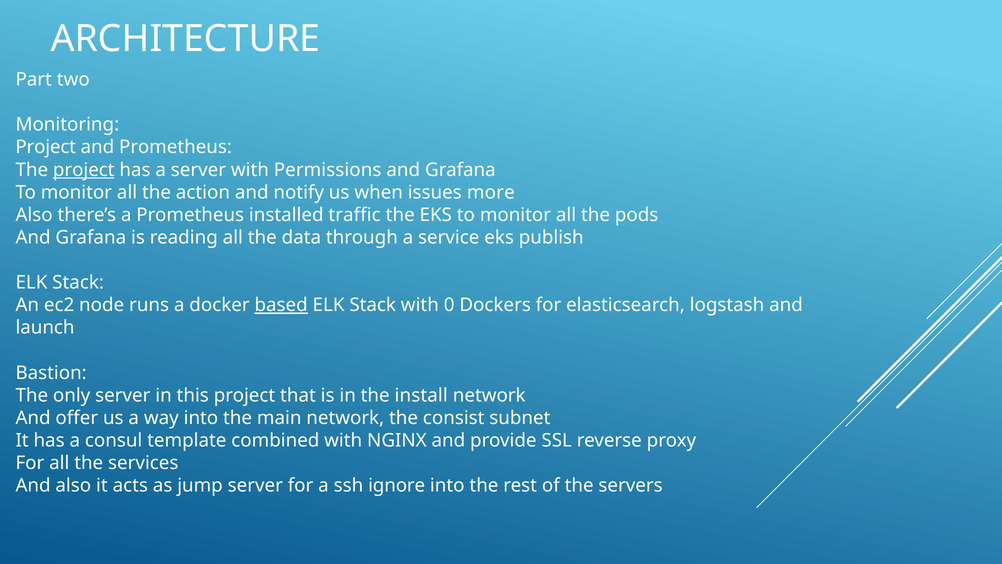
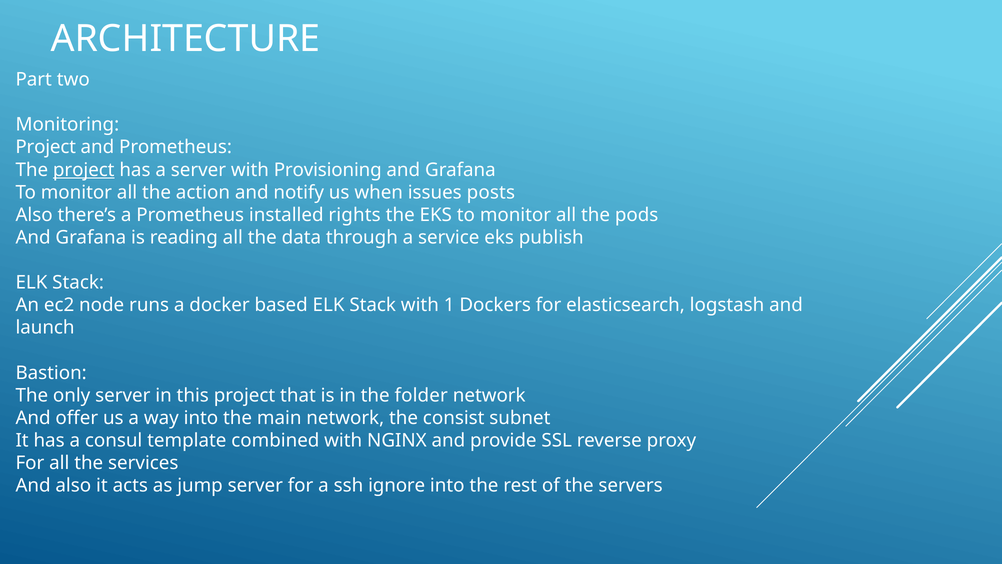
Permissions: Permissions -> Provisioning
more: more -> posts
traffic: traffic -> rights
based underline: present -> none
0: 0 -> 1
install: install -> folder
